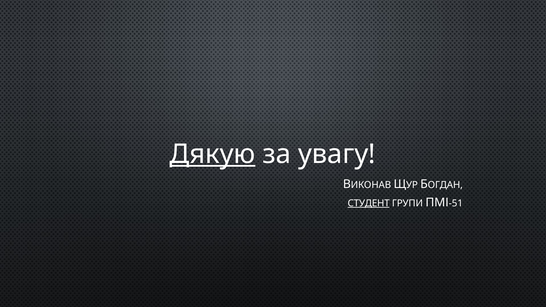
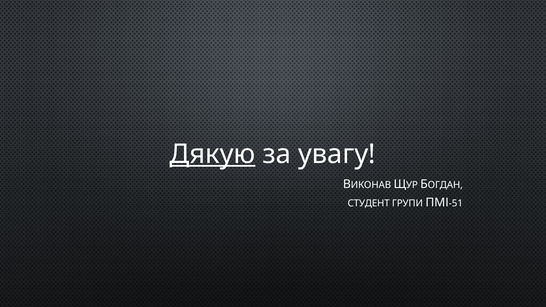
СТУДЕНТ underline: present -> none
